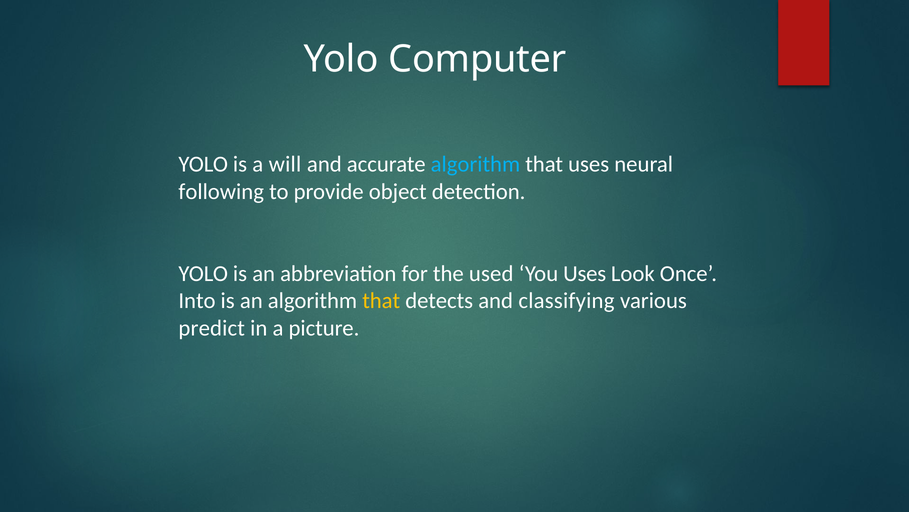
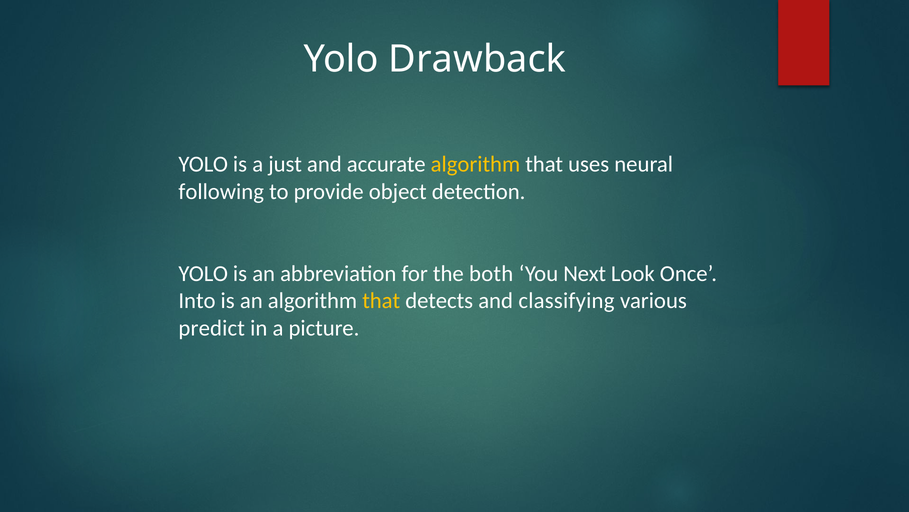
Computer: Computer -> Drawback
will: will -> just
algorithm at (475, 164) colour: light blue -> yellow
used: used -> both
You Uses: Uses -> Next
